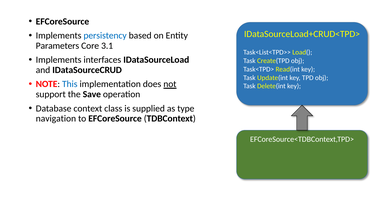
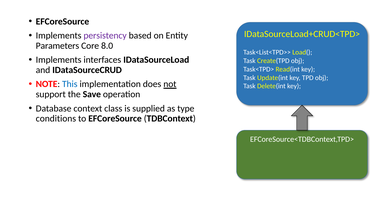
persistency colour: blue -> purple
3.1: 3.1 -> 8.0
navigation: navigation -> conditions
